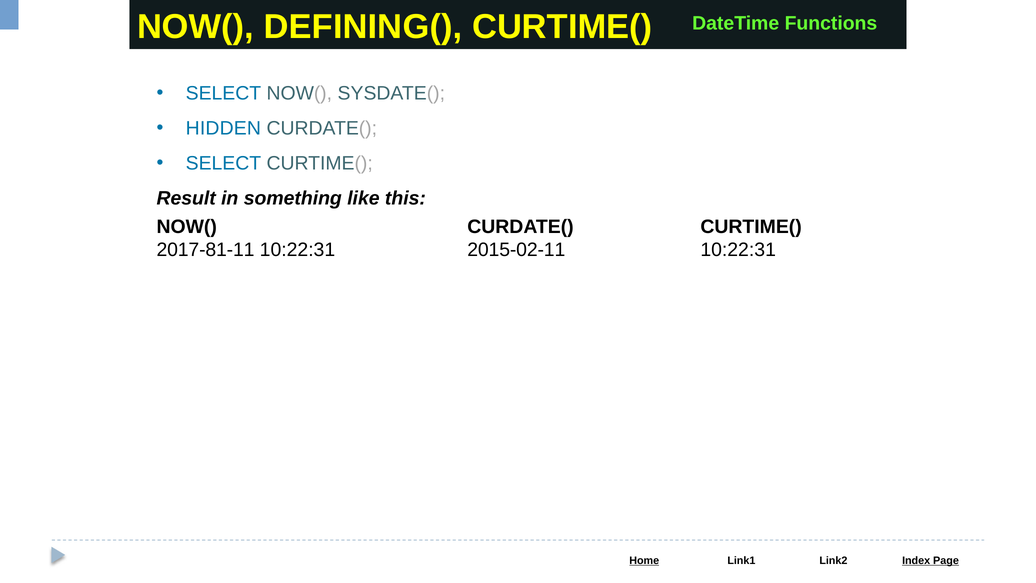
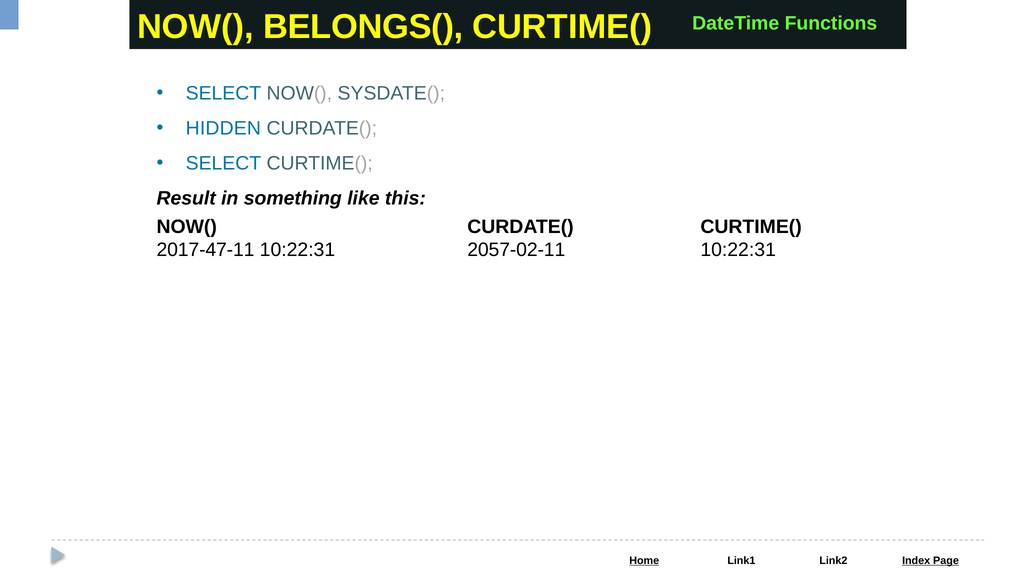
DEFINING(: DEFINING( -> BELONGS(
2017-81-11: 2017-81-11 -> 2017-47-11
2015-02-11: 2015-02-11 -> 2057-02-11
